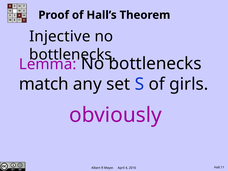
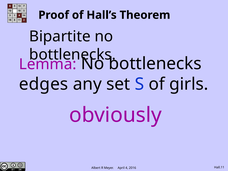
Injective: Injective -> Bipartite
match: match -> edges
